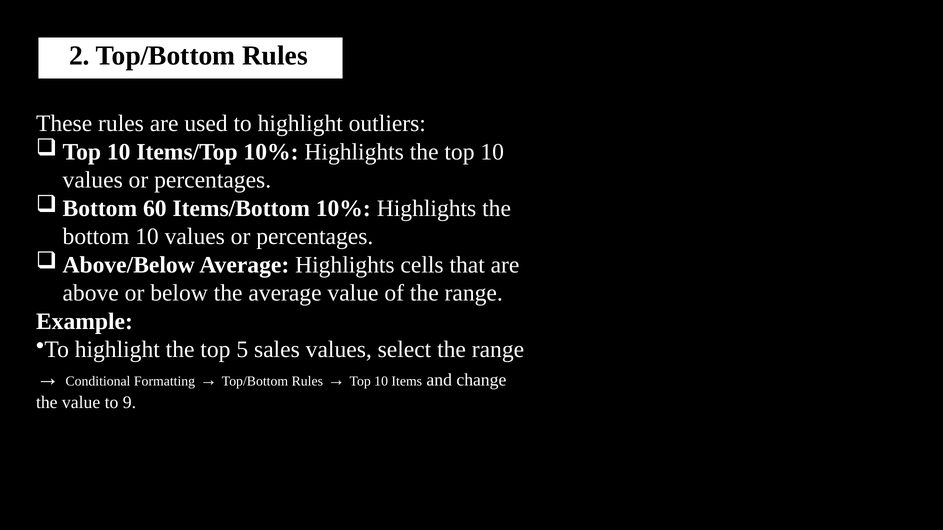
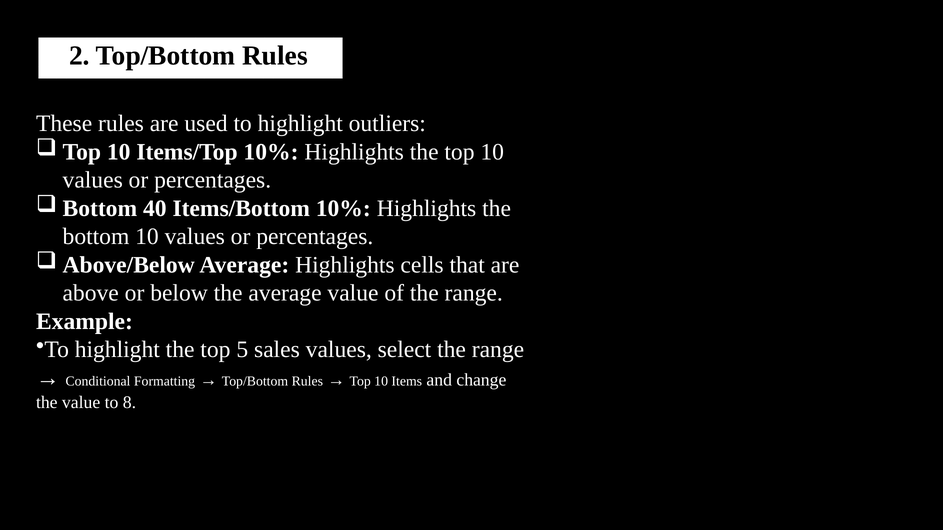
60: 60 -> 40
9: 9 -> 8
